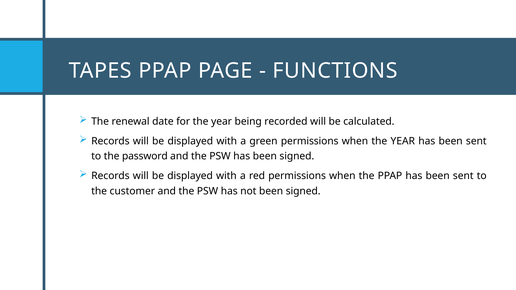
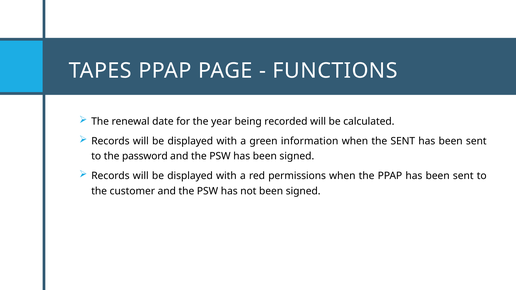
green permissions: permissions -> information
when the YEAR: YEAR -> SENT
